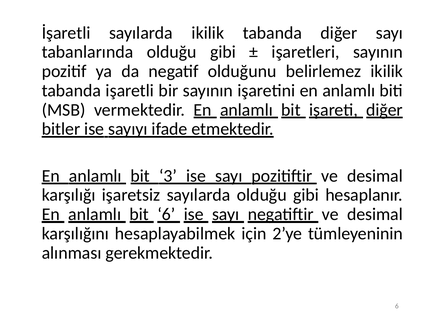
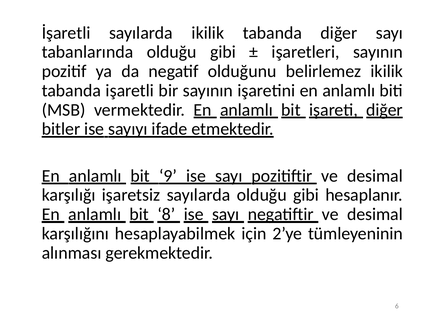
3: 3 -> 9
bit 6: 6 -> 8
